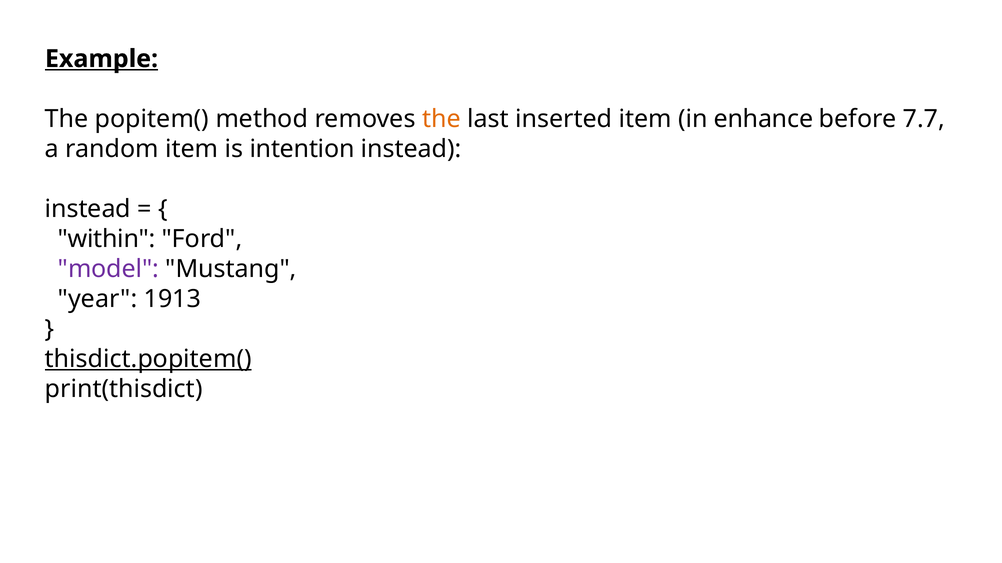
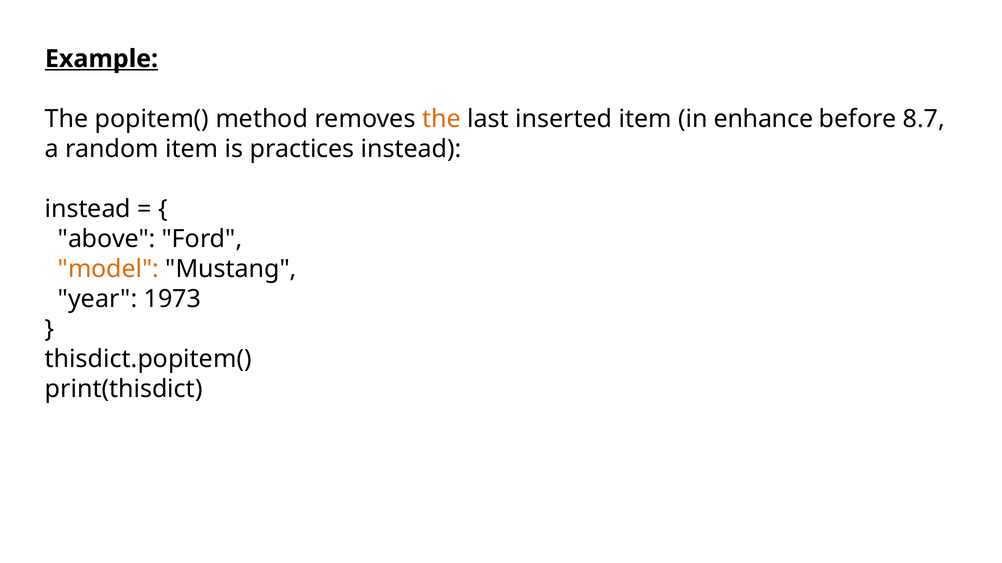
7.7: 7.7 -> 8.7
intention: intention -> practices
within: within -> above
model colour: purple -> orange
1913: 1913 -> 1973
thisdict.popitem( underline: present -> none
